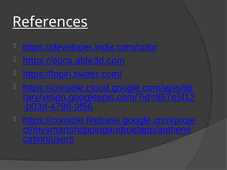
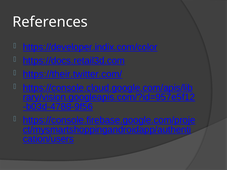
References underline: present -> none
https://docs.able3d.com: https://docs.able3d.com -> https://docs.retail3d.com
https://login.twitter.com/: https://login.twitter.com/ -> https://their.twitter.com/
